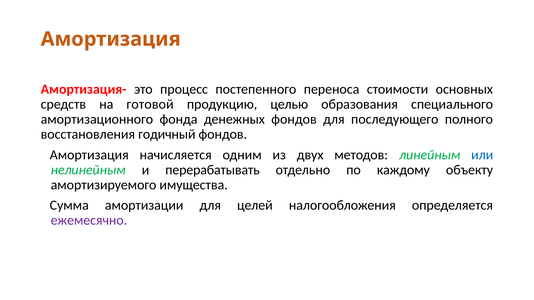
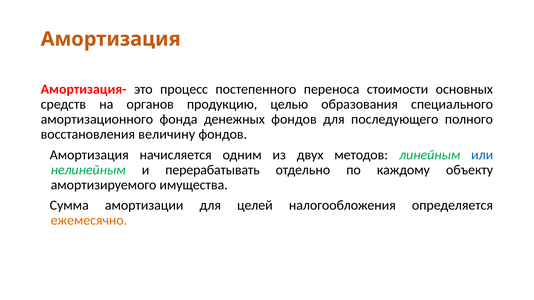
готовой: готовой -> органов
годичный: годичный -> величину
ежемесячно colour: purple -> orange
